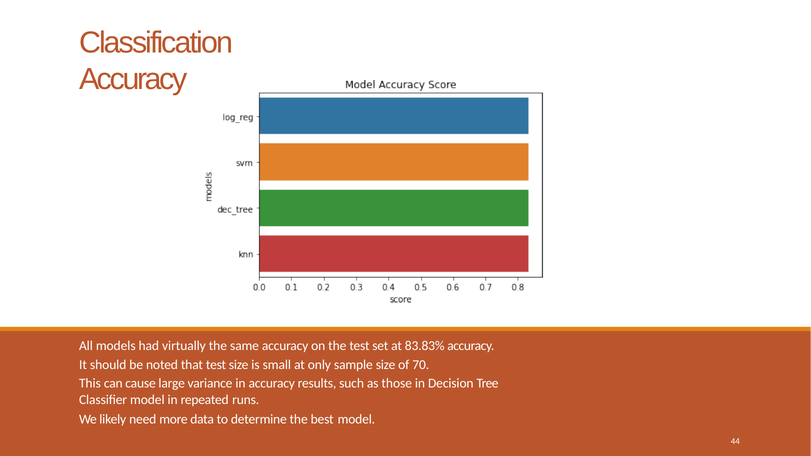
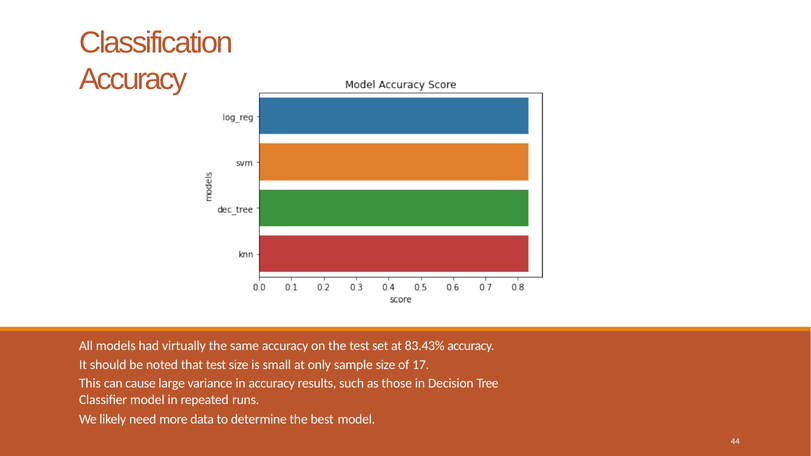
83.83%: 83.83% -> 83.43%
70: 70 -> 17
